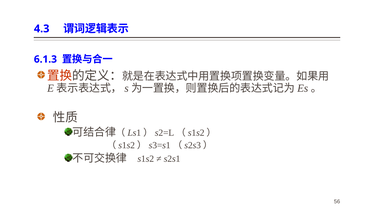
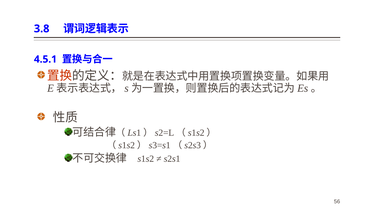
4.3: 4.3 -> 3.8
6.1.3: 6.1.3 -> 4.5.1
